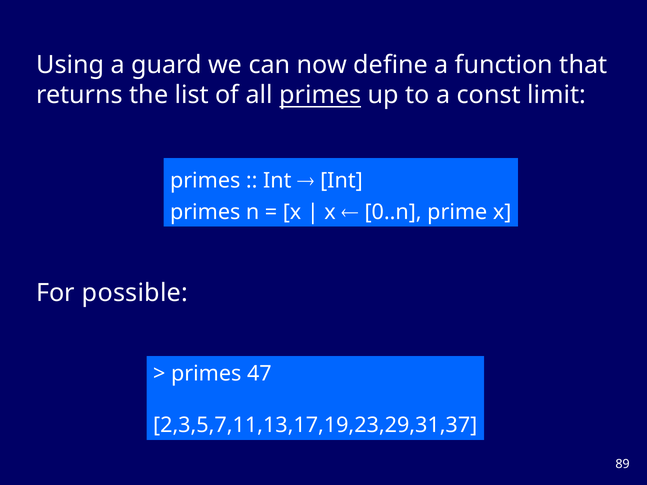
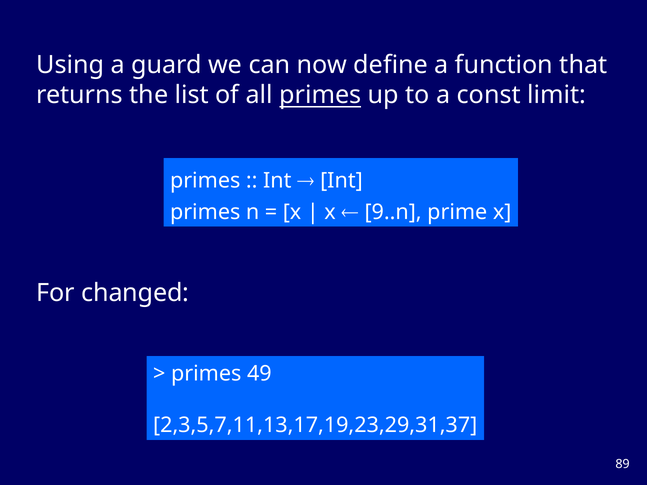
0..n: 0..n -> 9..n
possible: possible -> changed
47: 47 -> 49
